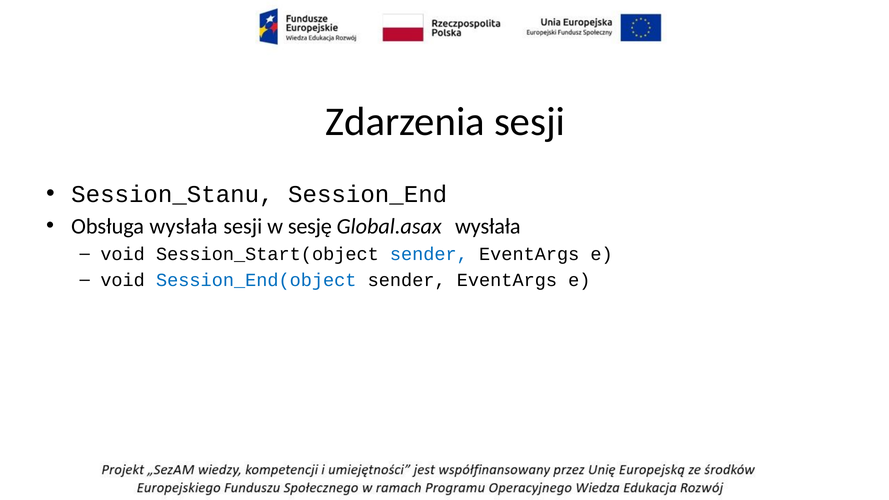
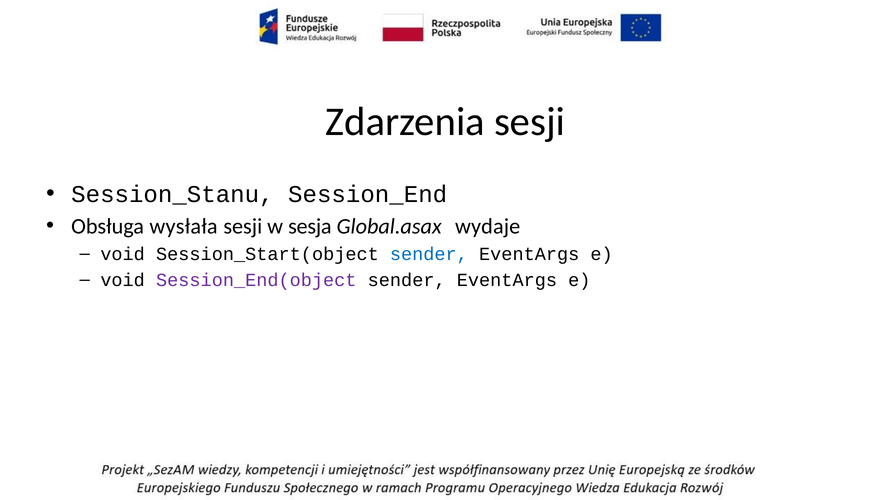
sesję: sesję -> sesja
Global.asax wysłała: wysłała -> wydaje
Session_End(object colour: blue -> purple
